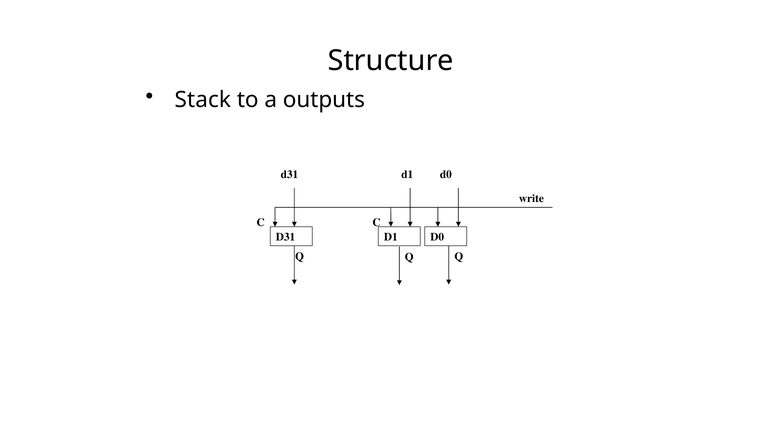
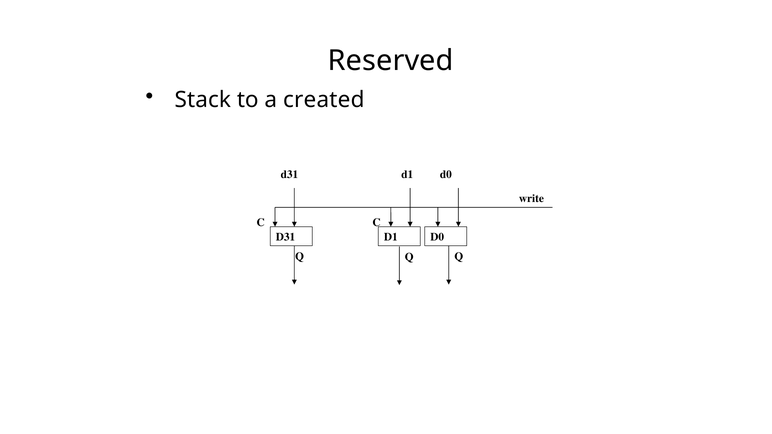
Structure: Structure -> Reserved
outputs: outputs -> created
